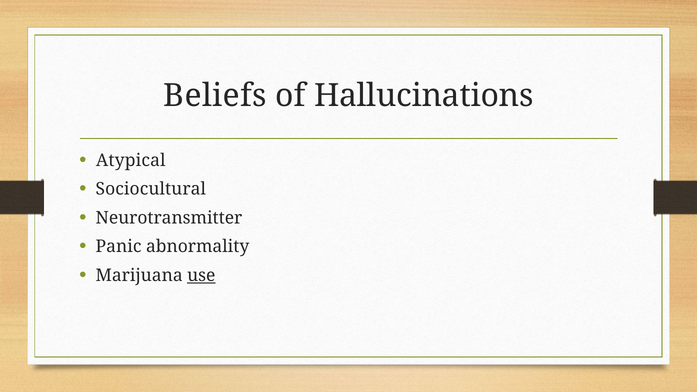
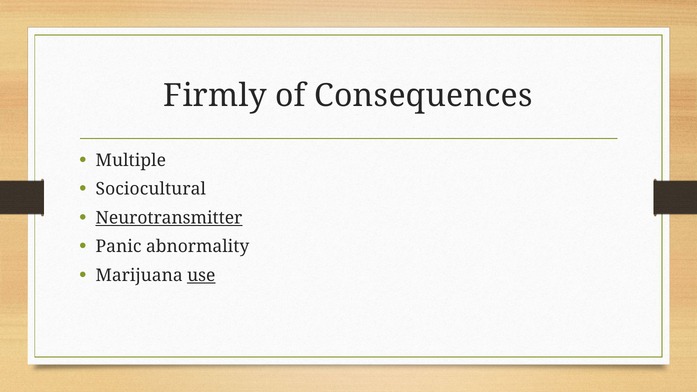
Beliefs: Beliefs -> Firmly
Hallucinations: Hallucinations -> Consequences
Atypical: Atypical -> Multiple
Neurotransmitter underline: none -> present
